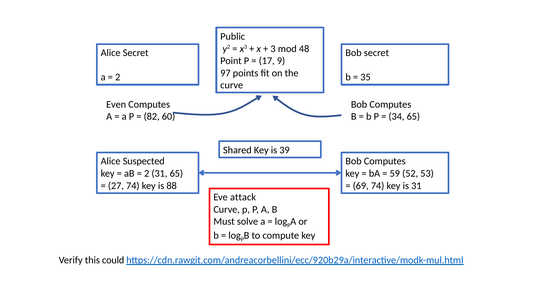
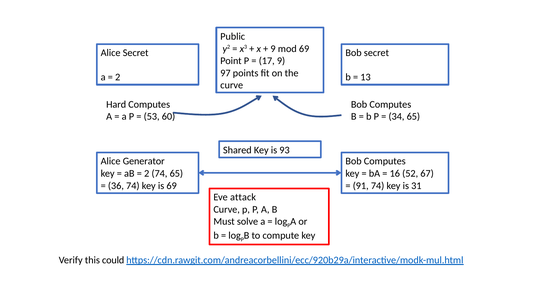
3 at (273, 49): 3 -> 9
mod 48: 48 -> 69
35: 35 -> 13
Even: Even -> Hard
82: 82 -> 53
39: 39 -> 93
Suspected: Suspected -> Generator
2 31: 31 -> 74
59: 59 -> 16
53: 53 -> 67
27: 27 -> 36
is 88: 88 -> 69
69: 69 -> 91
